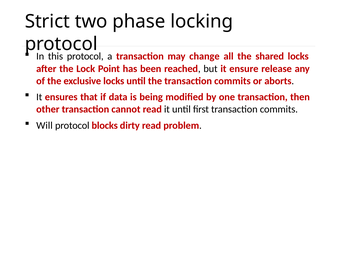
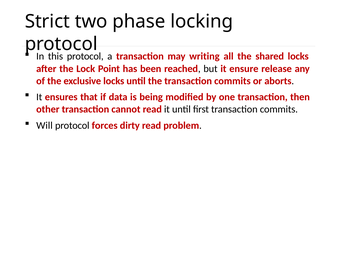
change: change -> writing
blocks: blocks -> forces
